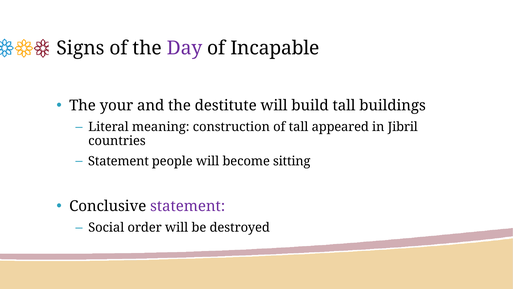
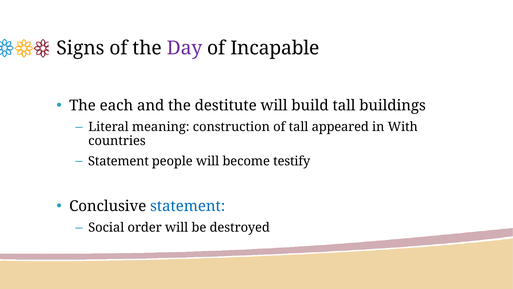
your: your -> each
Jibril: Jibril -> With
sitting: sitting -> testify
statement at (188, 206) colour: purple -> blue
